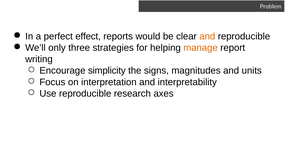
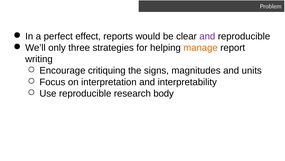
and at (207, 36) colour: orange -> purple
simplicity: simplicity -> critiquing
axes: axes -> body
